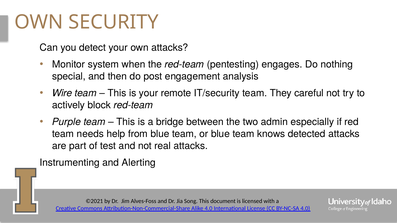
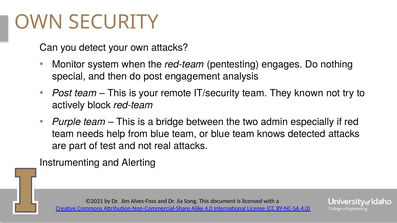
Wire at (62, 93): Wire -> Post
careful: careful -> known
